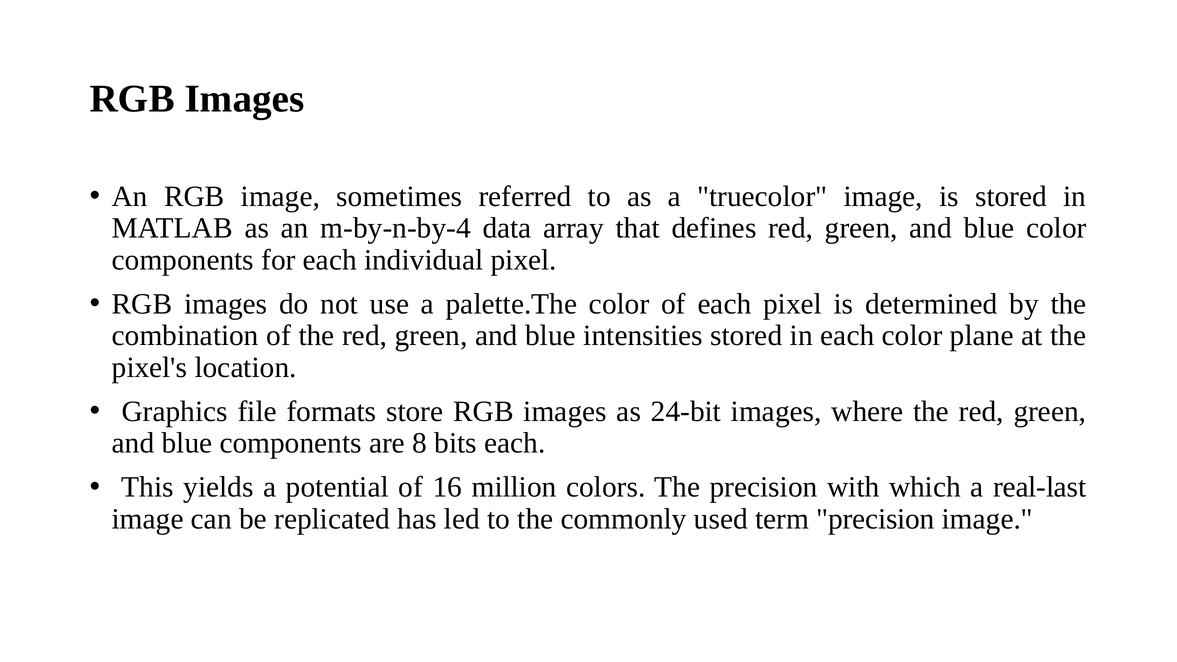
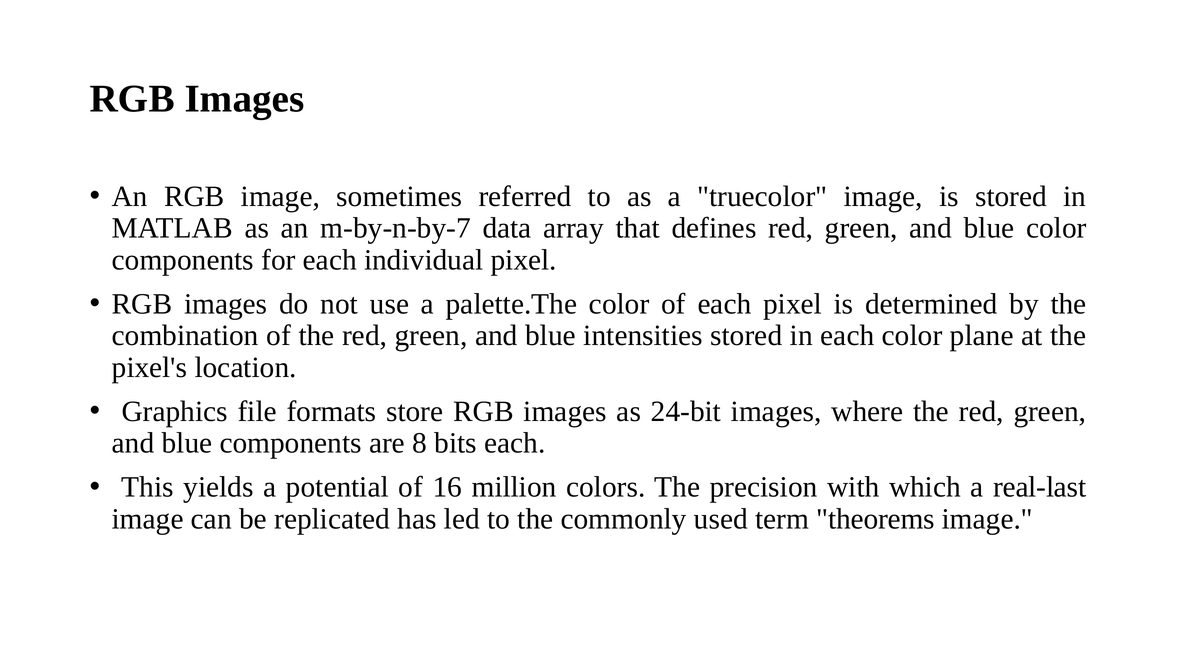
m-by-n-by-4: m-by-n-by-4 -> m-by-n-by-7
term precision: precision -> theorems
